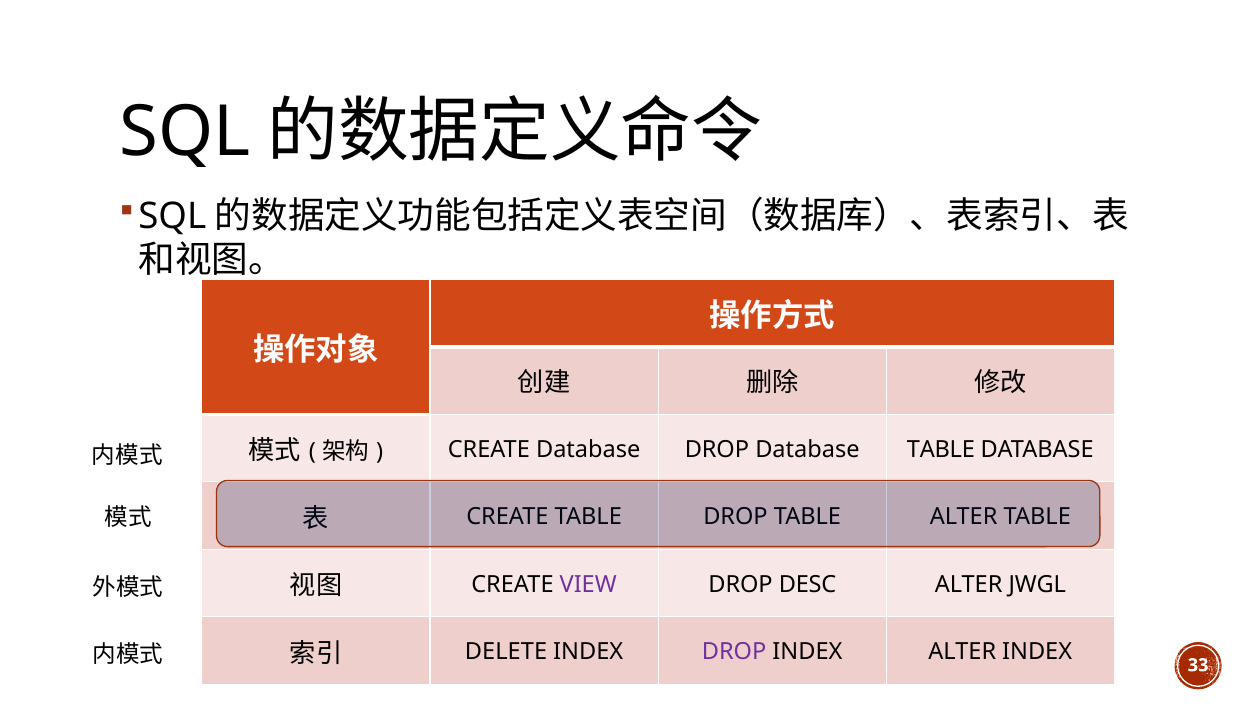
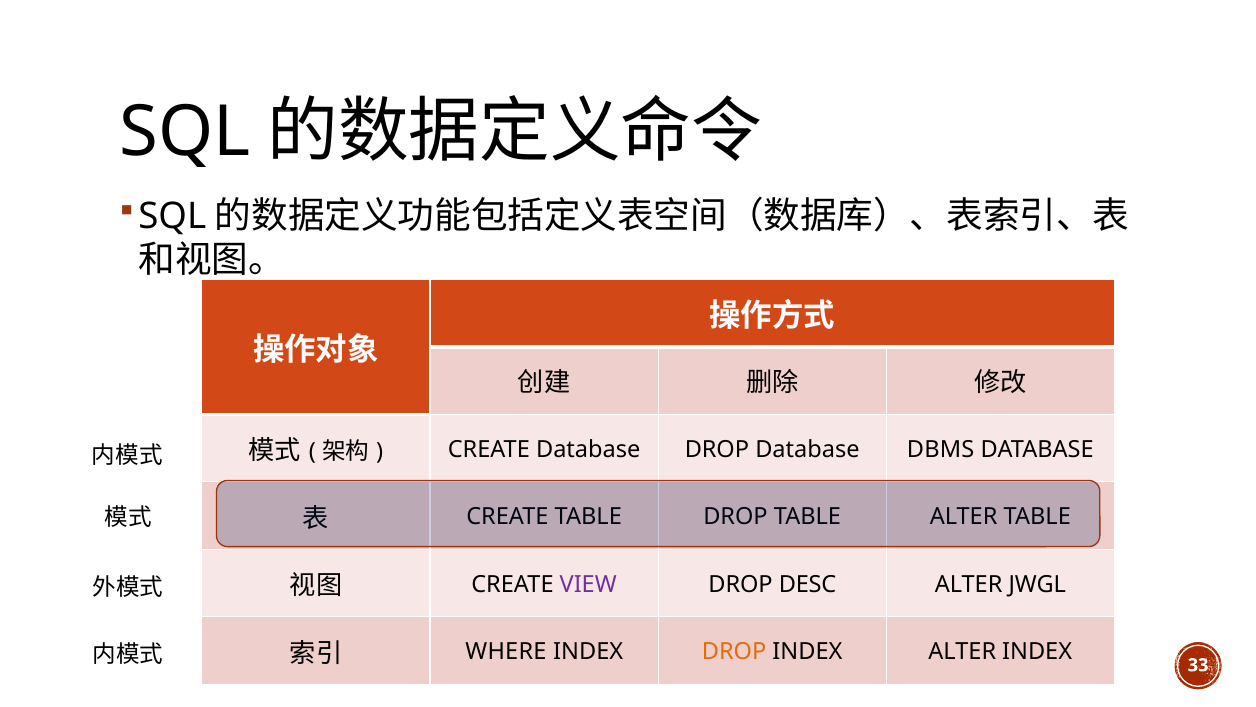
Database TABLE: TABLE -> DBMS
DELETE: DELETE -> WHERE
DROP at (734, 651) colour: purple -> orange
